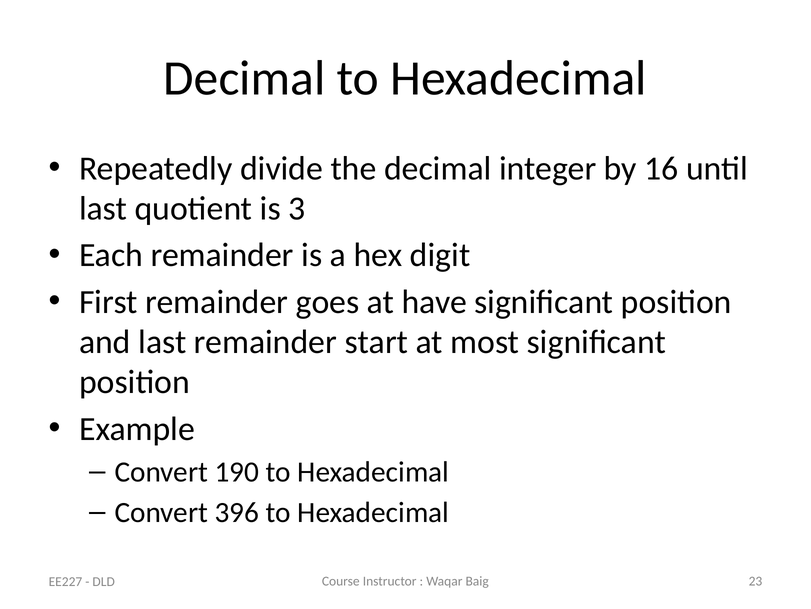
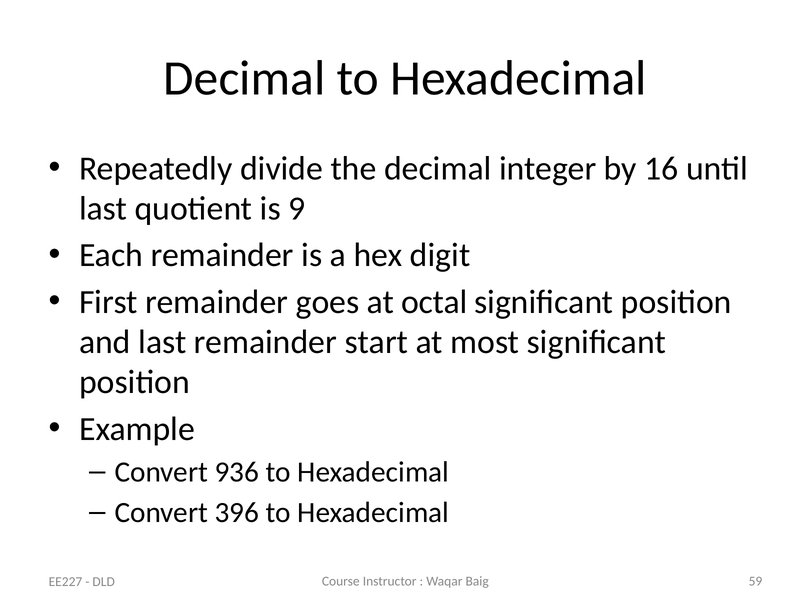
3: 3 -> 9
have: have -> octal
190: 190 -> 936
23: 23 -> 59
